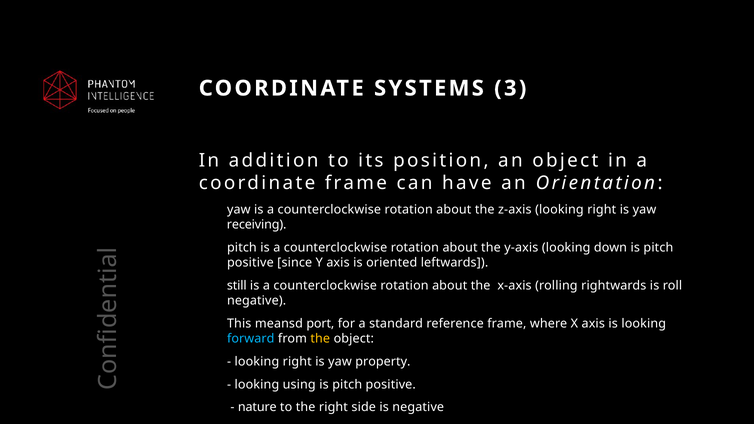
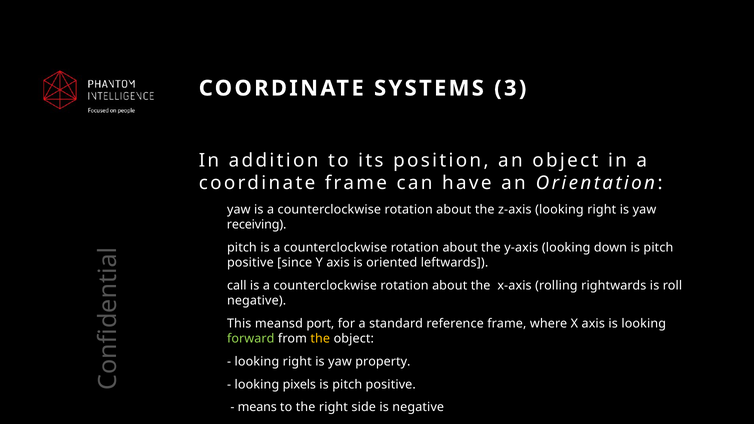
still: still -> call
forward colour: light blue -> light green
using: using -> pixels
nature: nature -> means
